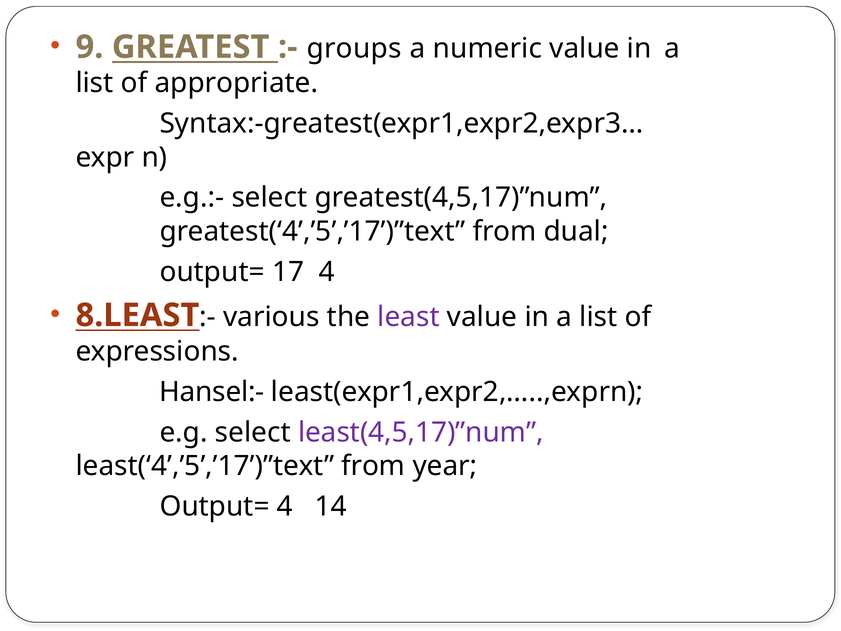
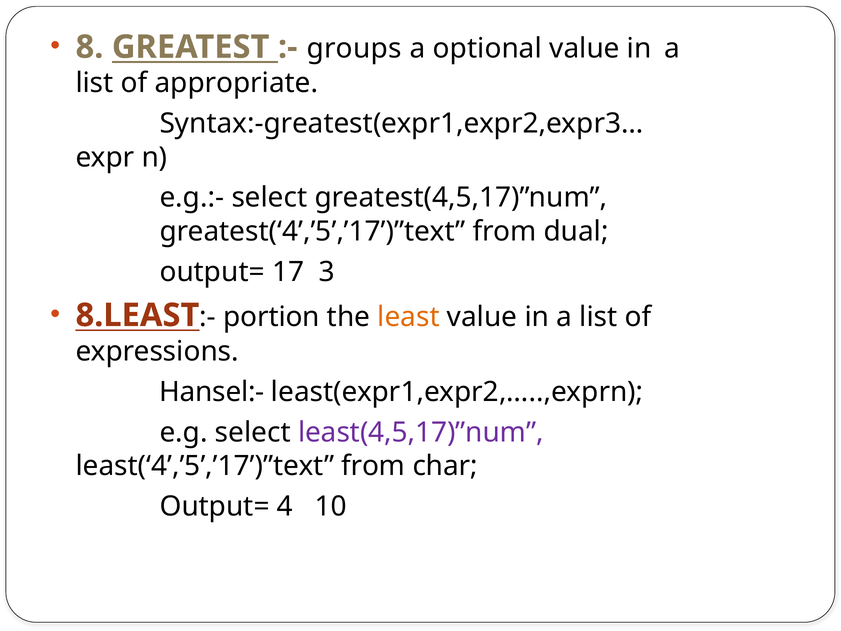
9: 9 -> 8
numeric: numeric -> optional
17 4: 4 -> 3
various: various -> portion
least colour: purple -> orange
year: year -> char
14: 14 -> 10
